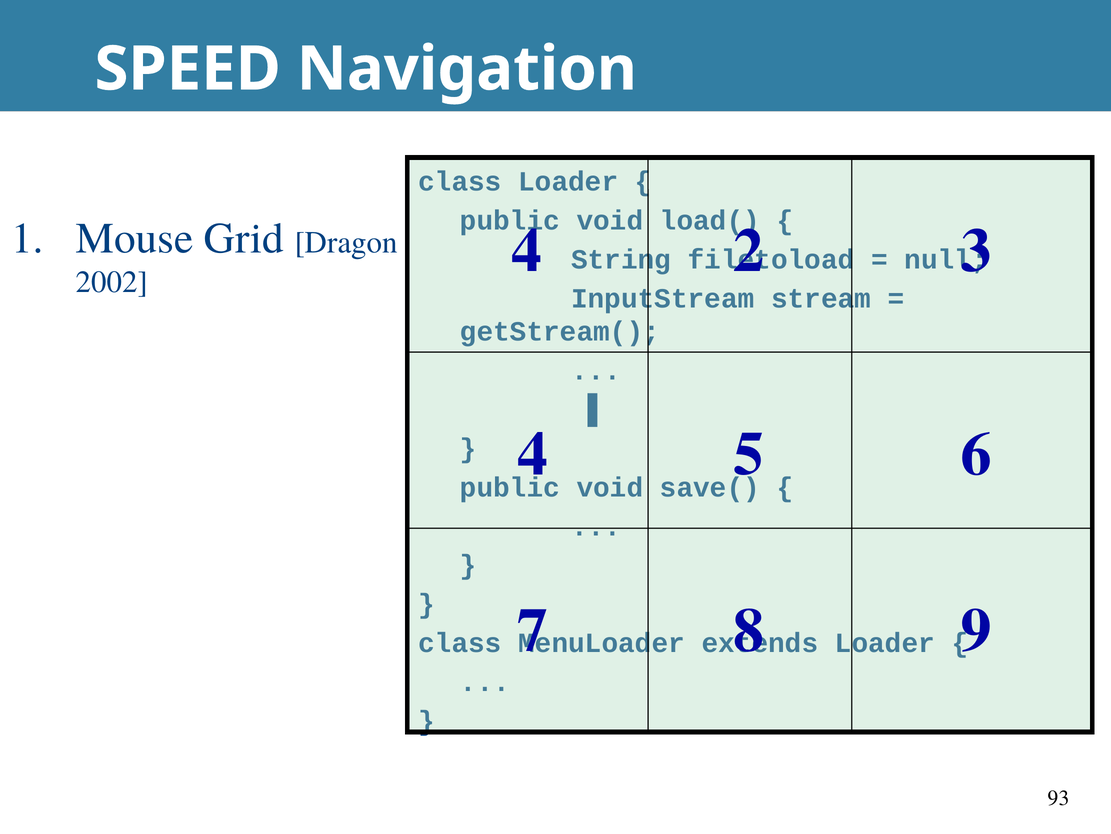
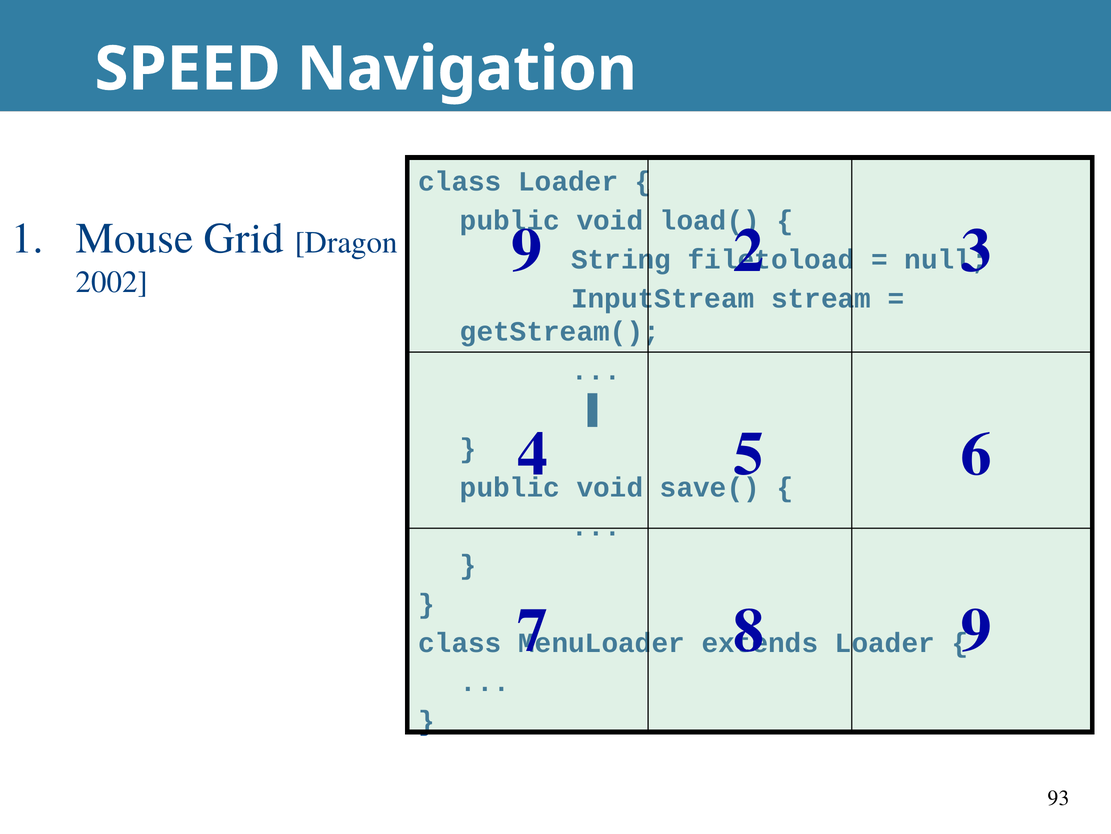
2002 4: 4 -> 9
